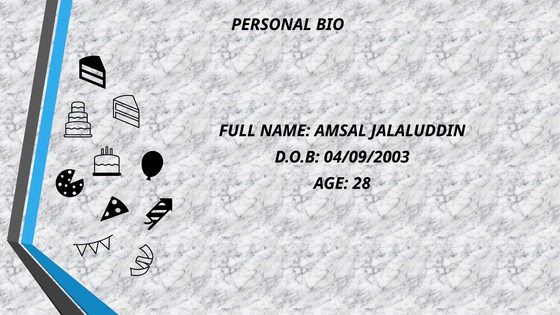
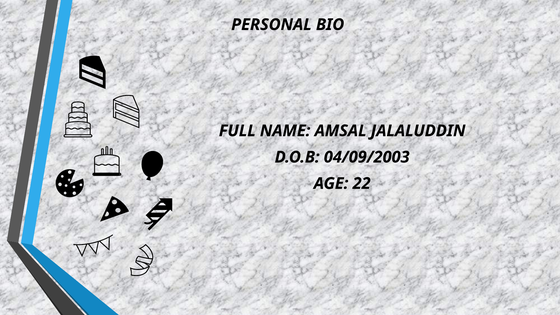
28: 28 -> 22
